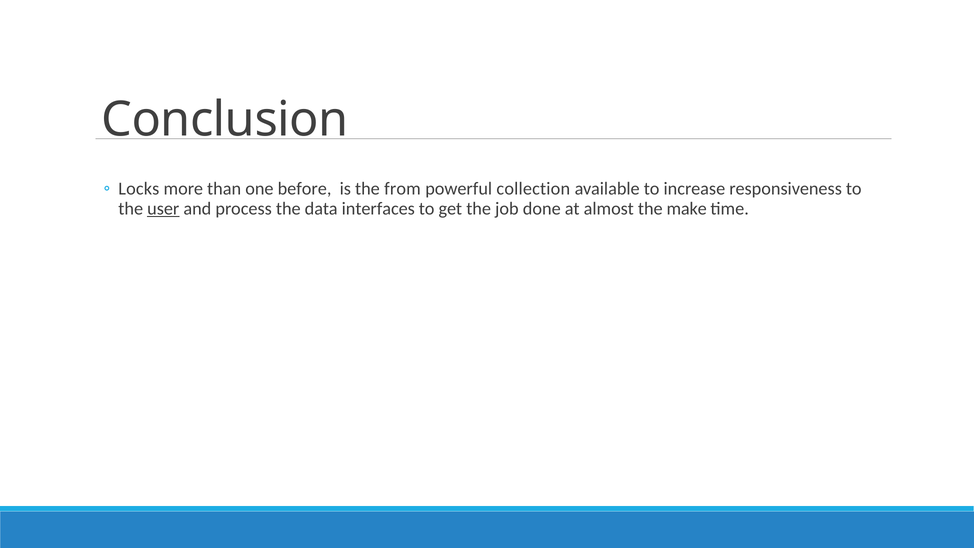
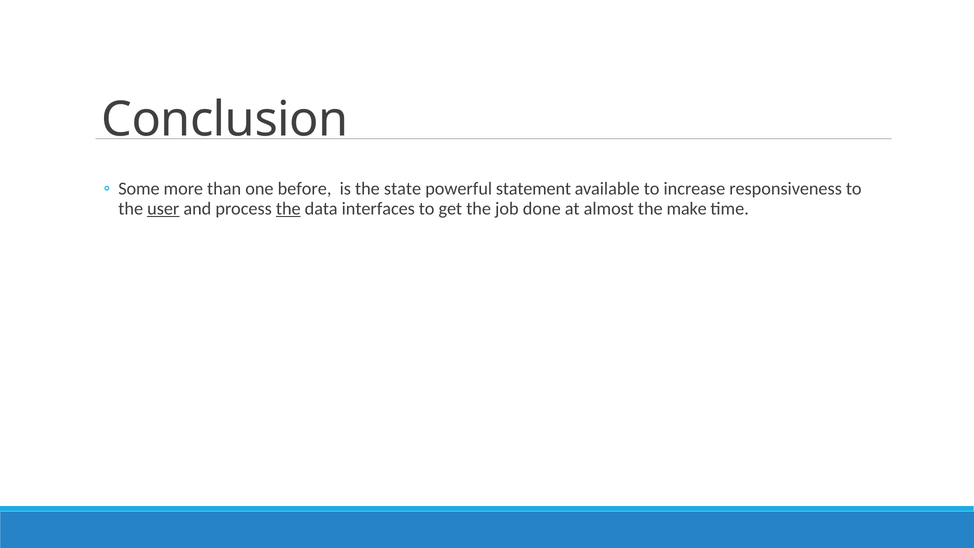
Locks: Locks -> Some
from: from -> state
collection: collection -> statement
the at (288, 209) underline: none -> present
